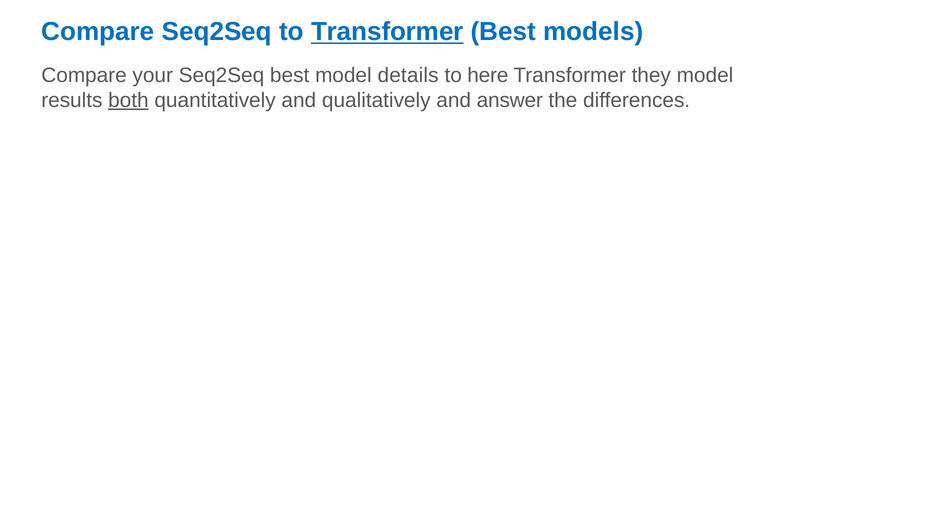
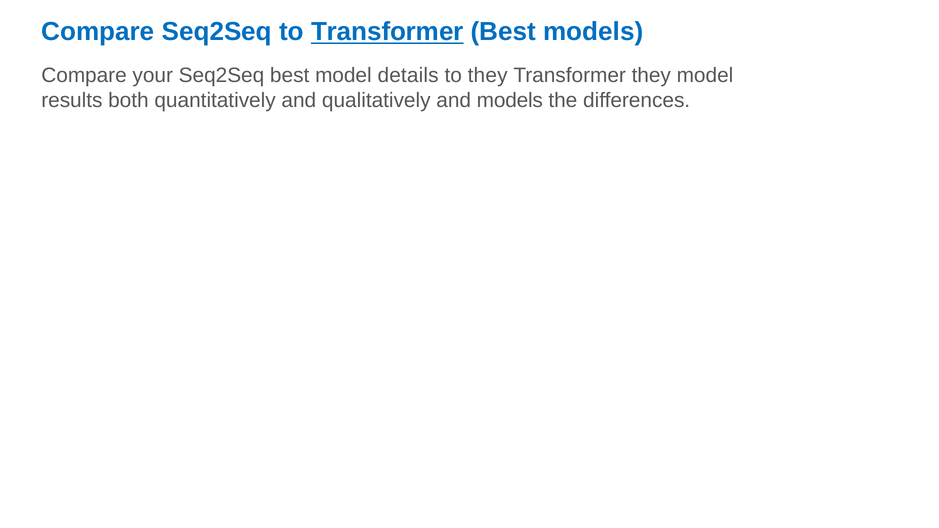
to here: here -> they
both underline: present -> none
and answer: answer -> models
